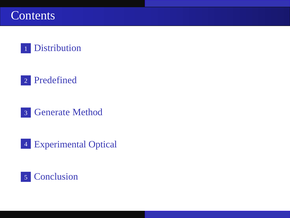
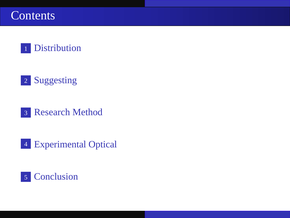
Predefined: Predefined -> Suggesting
Generate: Generate -> Research
